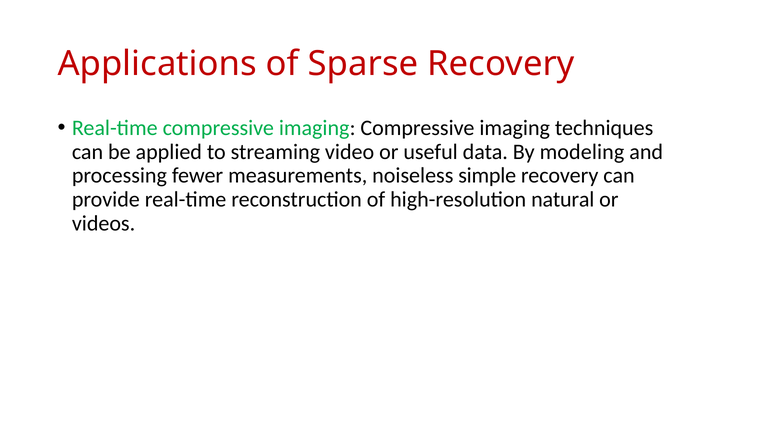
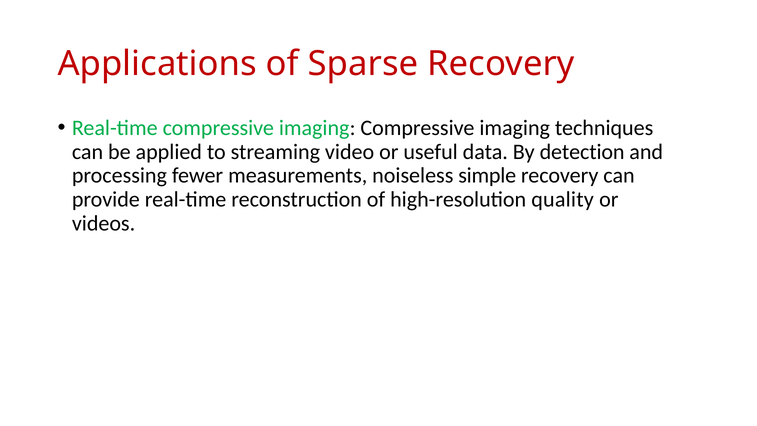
modeling: modeling -> detection
natural: natural -> quality
